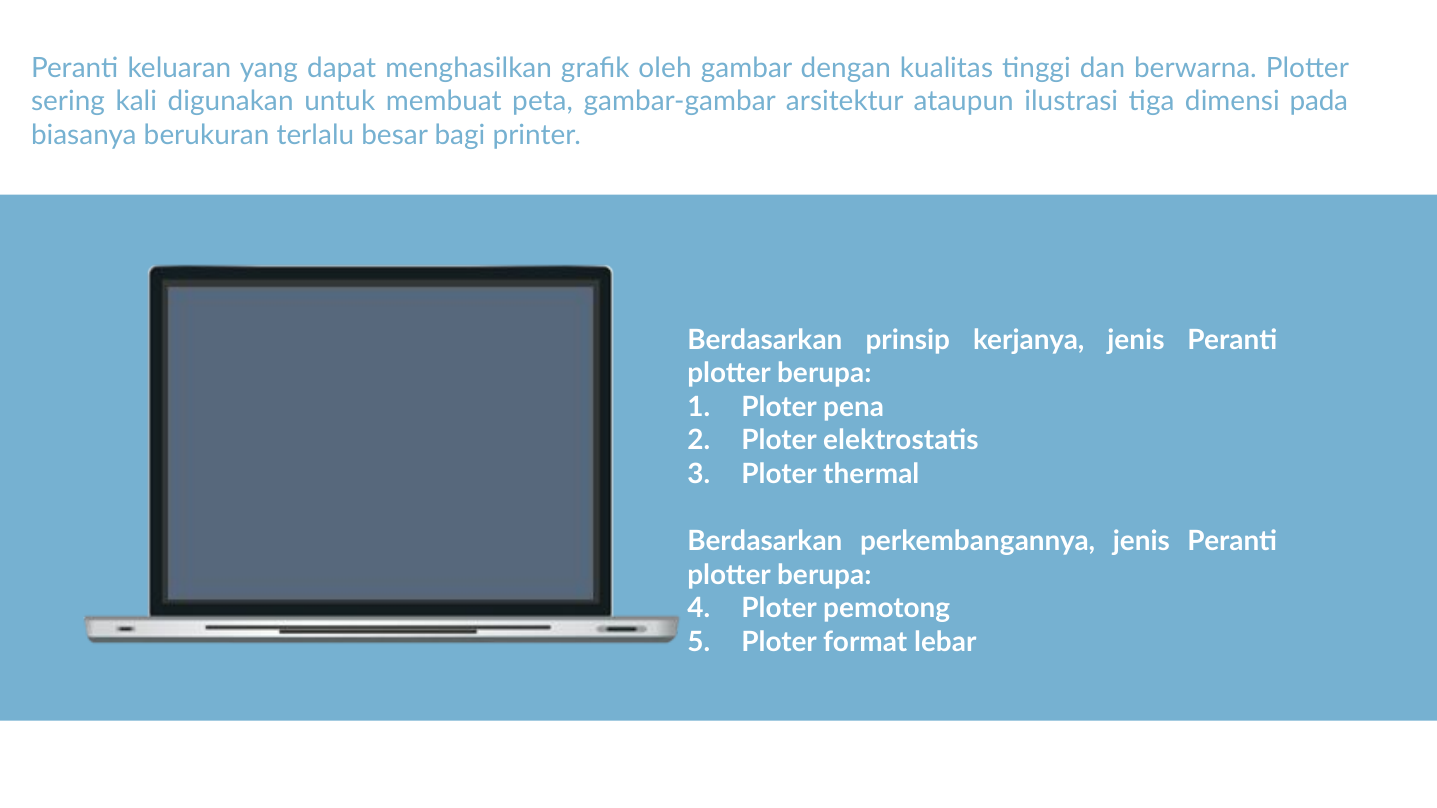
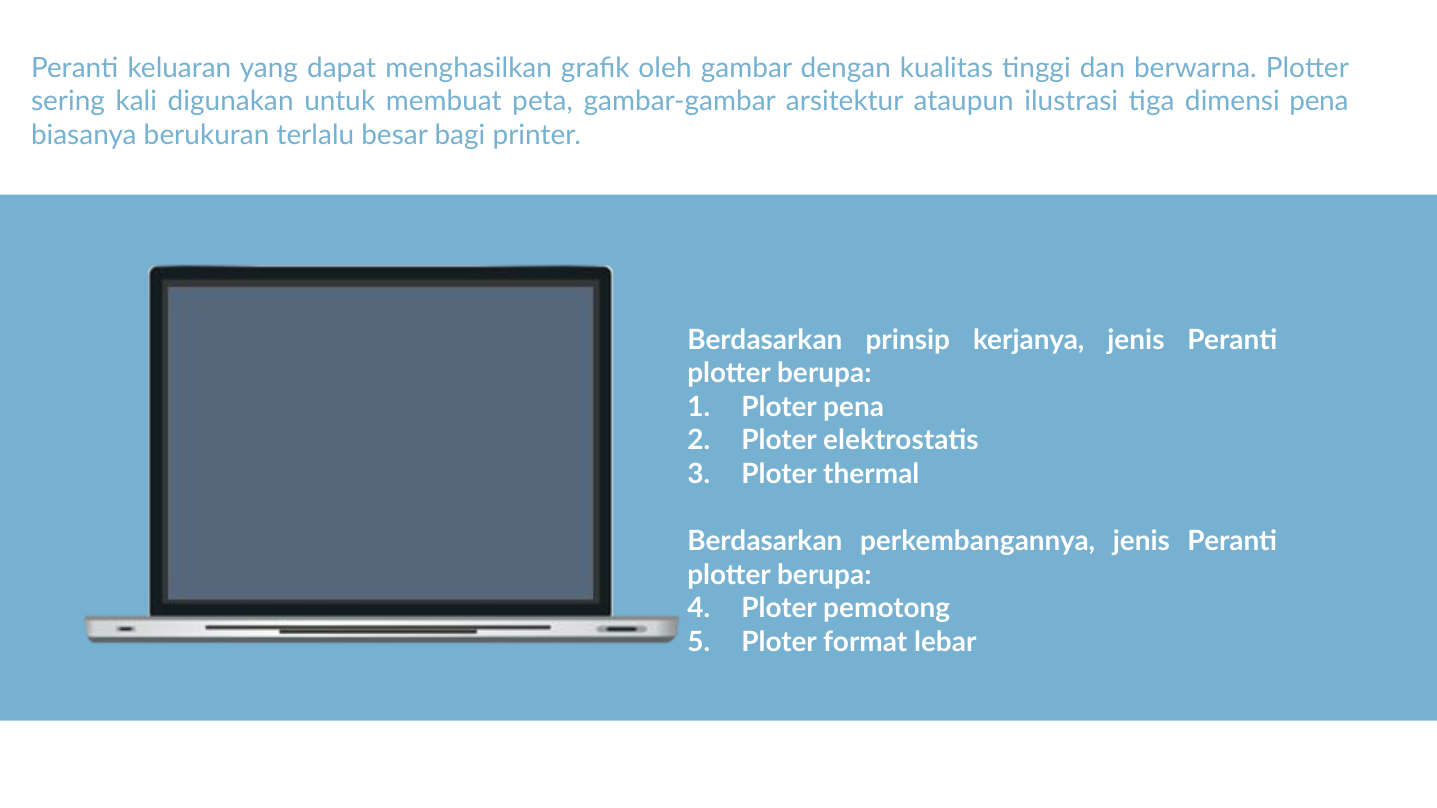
dimensi pada: pada -> pena
